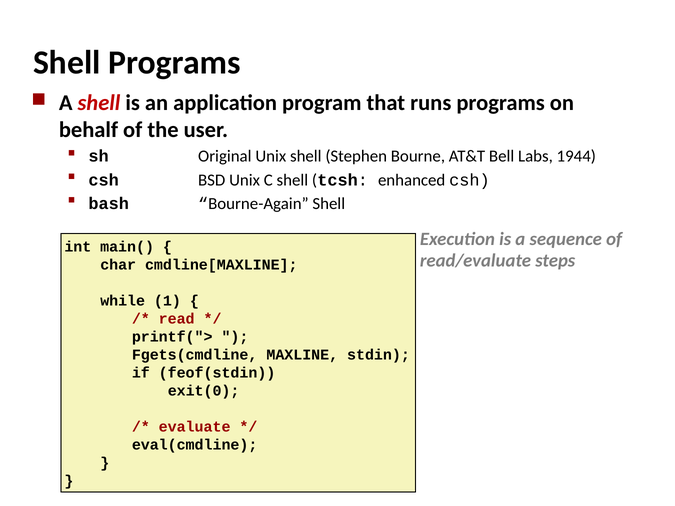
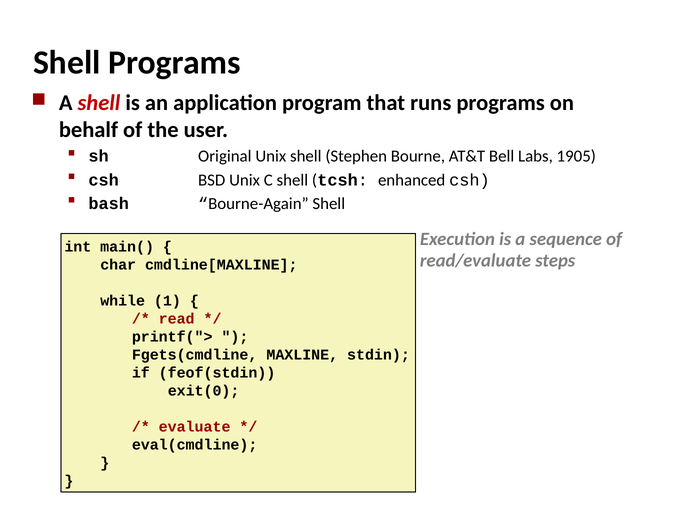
1944: 1944 -> 1905
